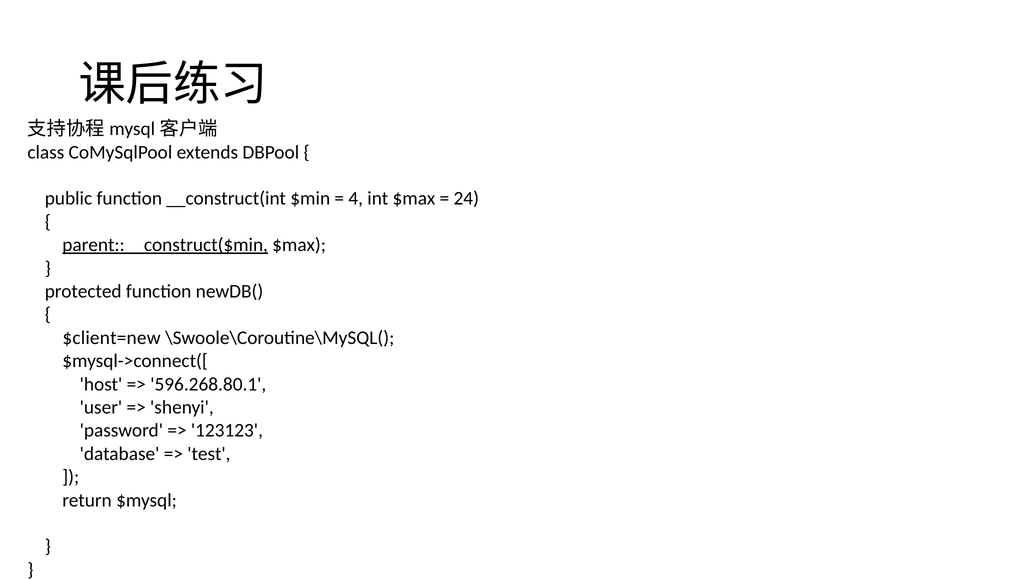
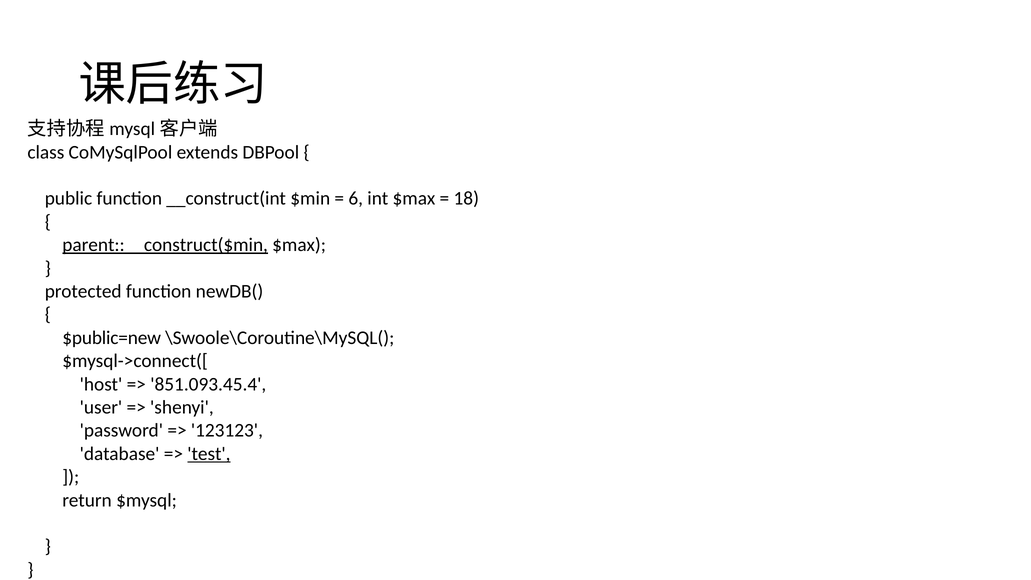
4: 4 -> 6
24: 24 -> 18
$client=new: $client=new -> $public=new
596.268.80.1: 596.268.80.1 -> 851.093.45.4
test underline: none -> present
